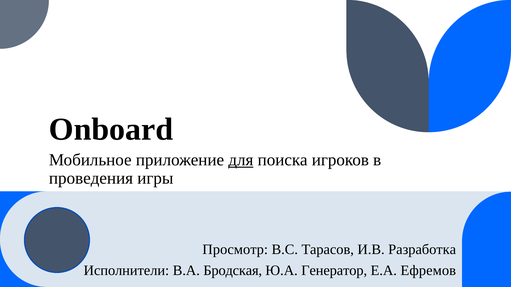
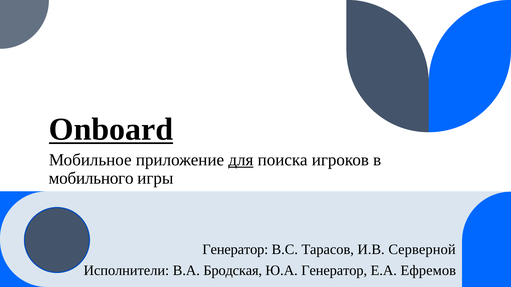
Onboard underline: none -> present
проведения: проведения -> мобильного
Просмотр at (235, 250): Просмотр -> Генератор
Разработка: Разработка -> Серверной
